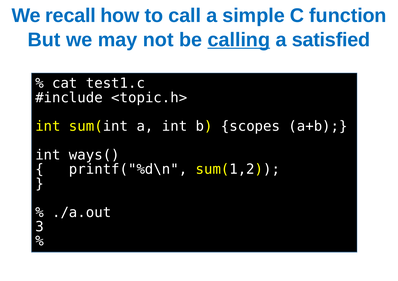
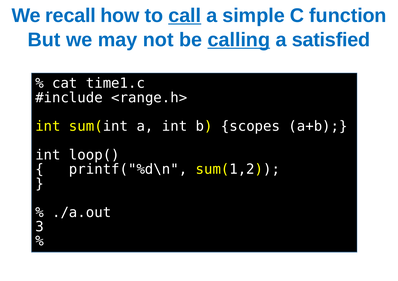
call underline: none -> present
test1.c: test1.c -> time1.c
<topic.h>: <topic.h> -> <range.h>
ways(: ways( -> loop(
